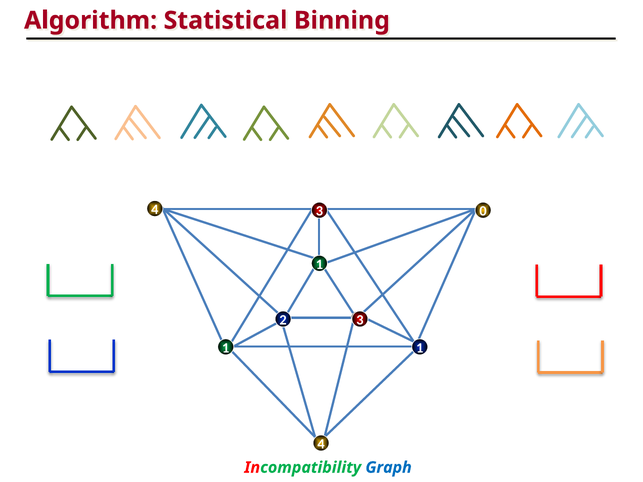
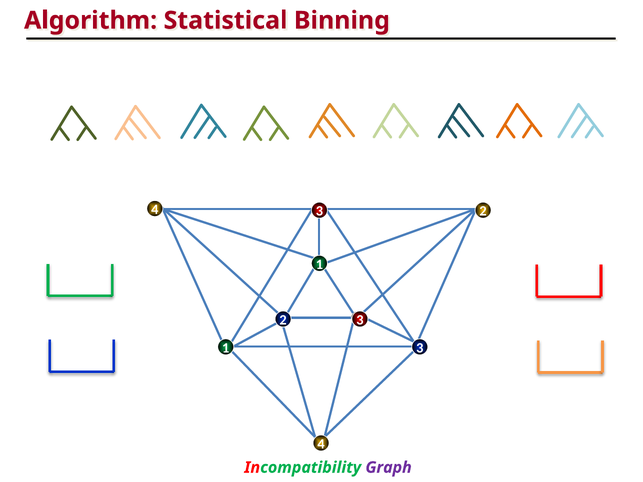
4 0: 0 -> 2
1 1: 1 -> 3
Graph colour: blue -> purple
